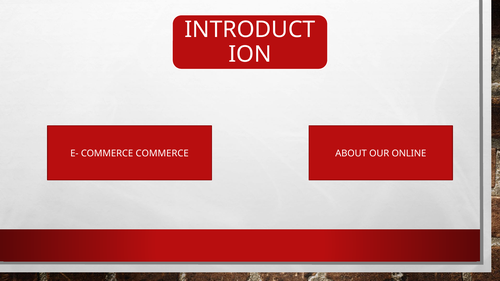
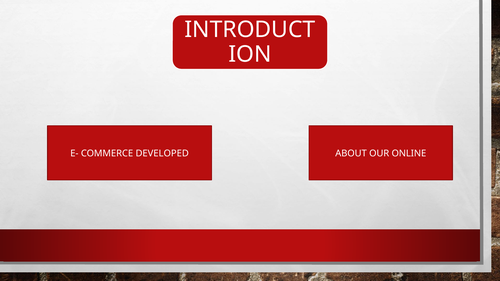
COMMERCE COMMERCE: COMMERCE -> DEVELOPED
